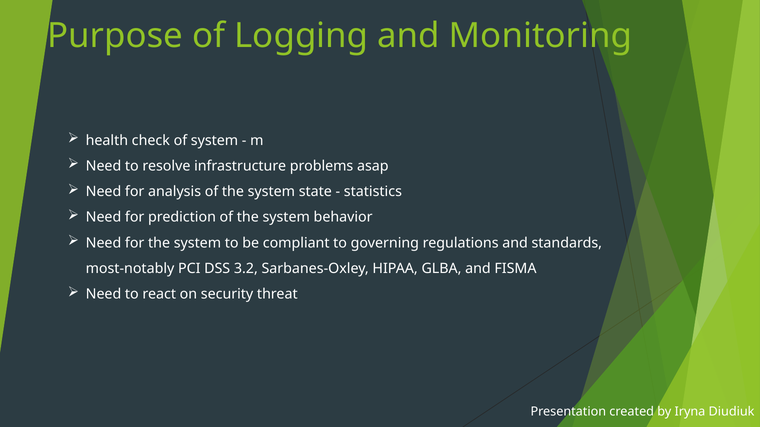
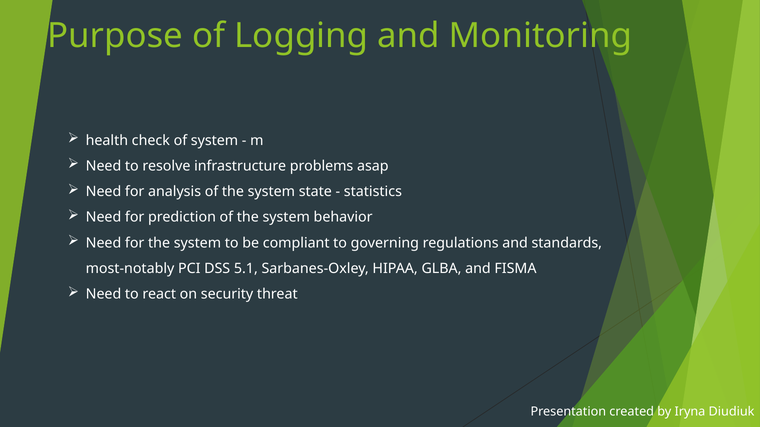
3.2: 3.2 -> 5.1
